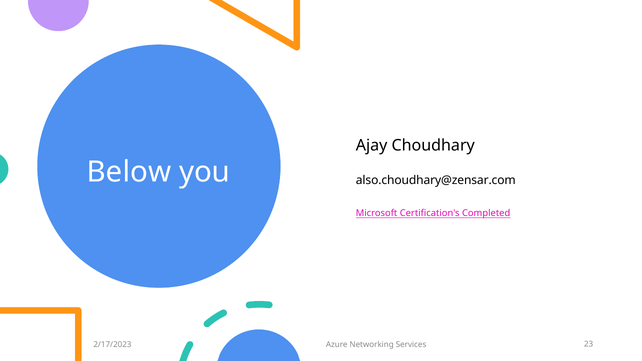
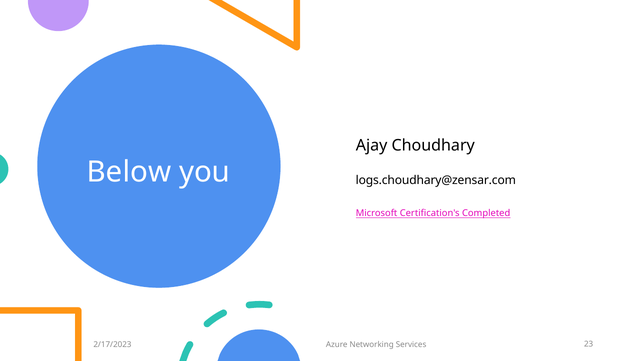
also.choudhary@zensar.com: also.choudhary@zensar.com -> logs.choudhary@zensar.com
